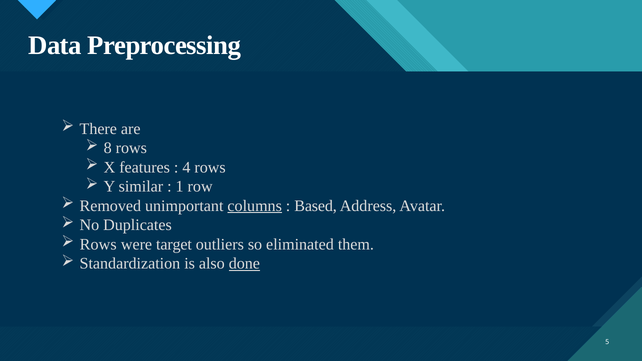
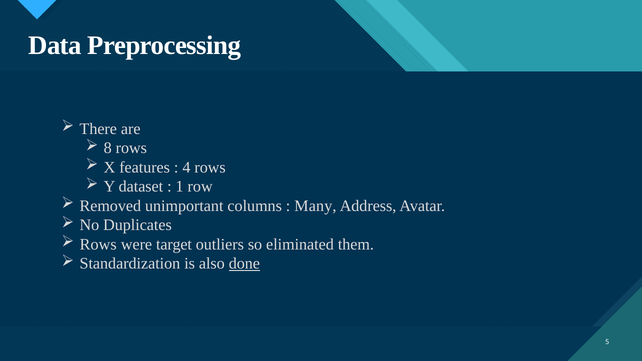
similar: similar -> dataset
columns underline: present -> none
Based: Based -> Many
